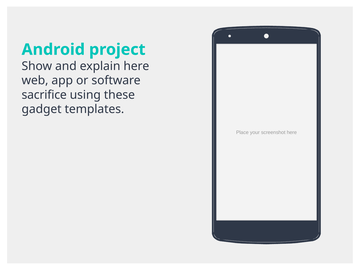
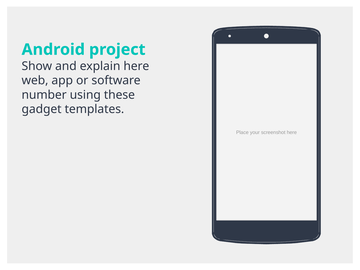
sacrifice: sacrifice -> number
